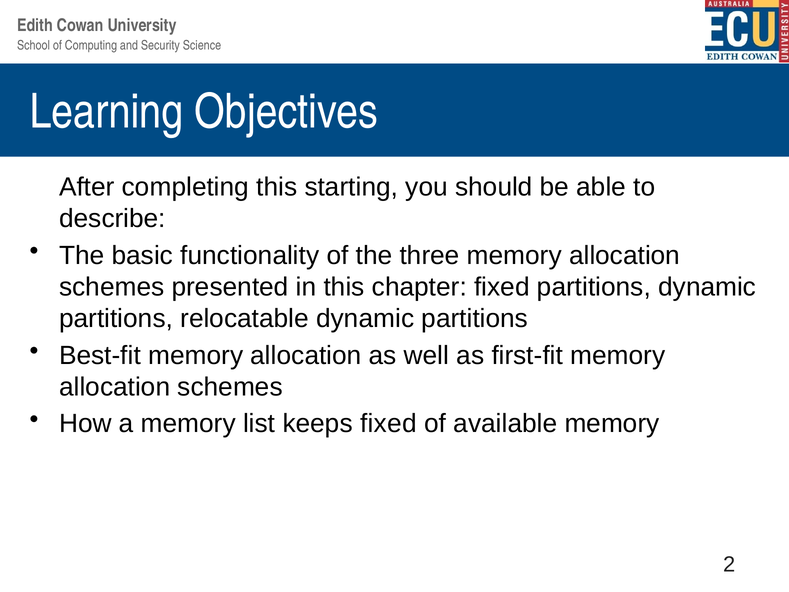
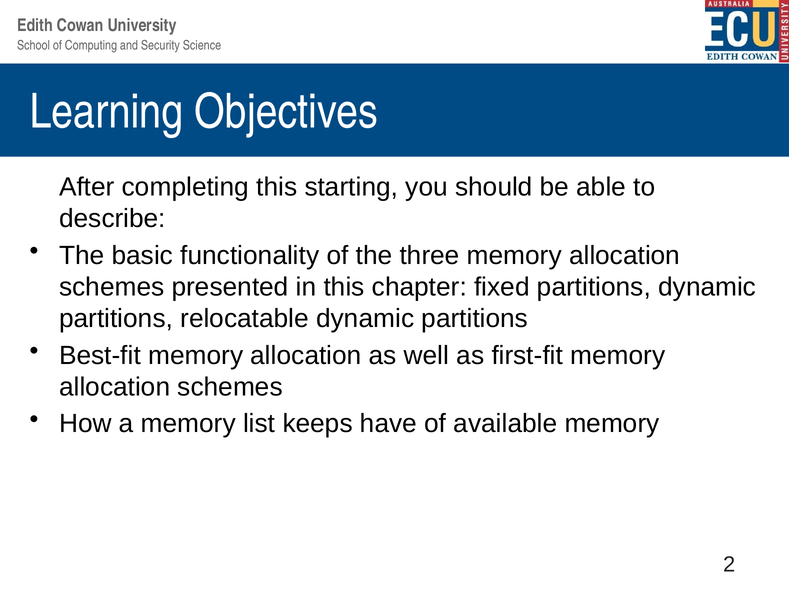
keeps fixed: fixed -> have
